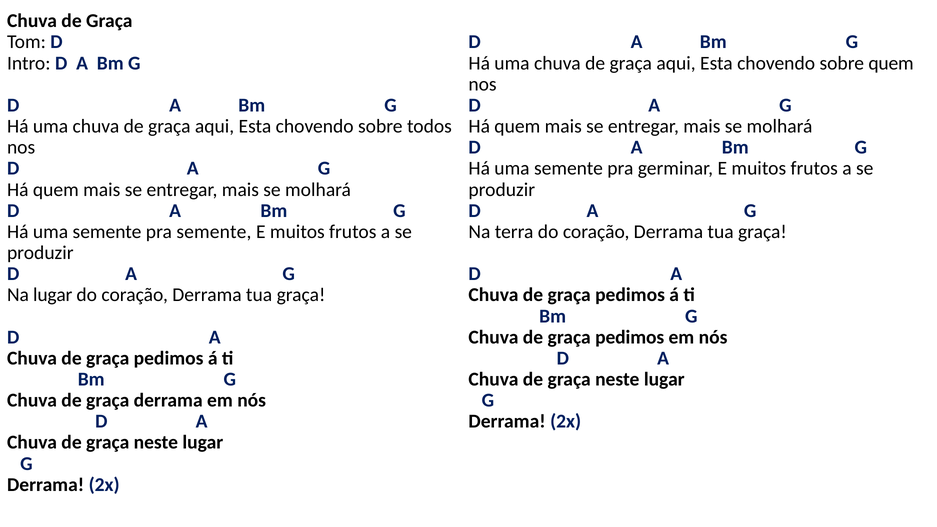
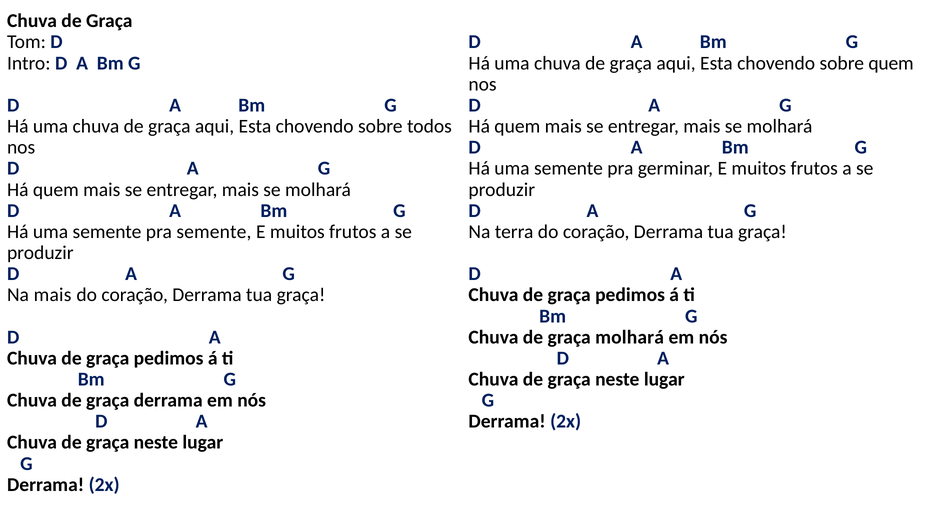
Na lugar: lugar -> mais
pedimos at (630, 337): pedimos -> molhará
